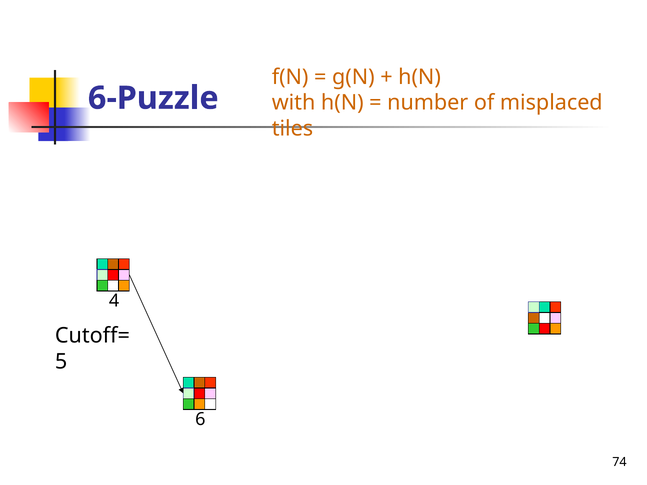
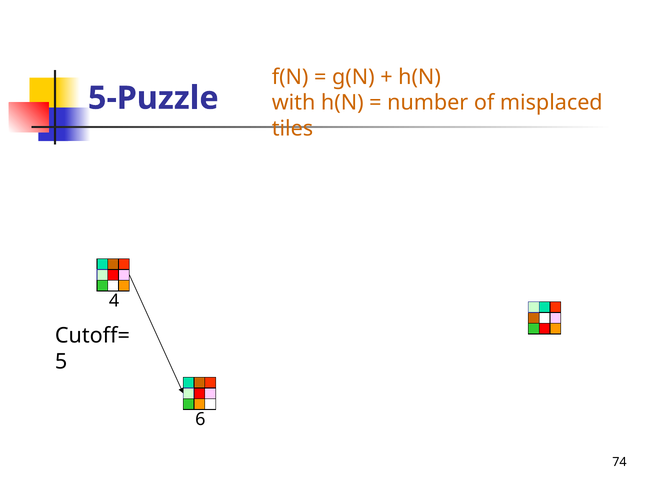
6-Puzzle: 6-Puzzle -> 5-Puzzle
